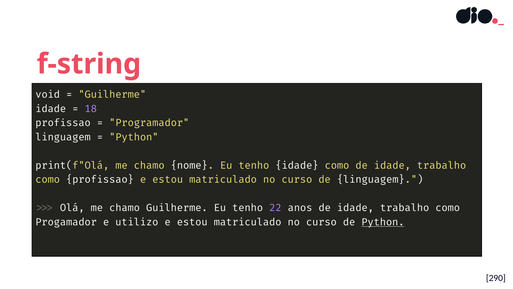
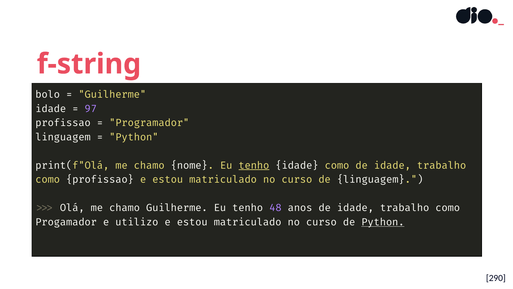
void: void -> bolo
18: 18 -> 97
tenho at (254, 165) underline: none -> present
22: 22 -> 48
